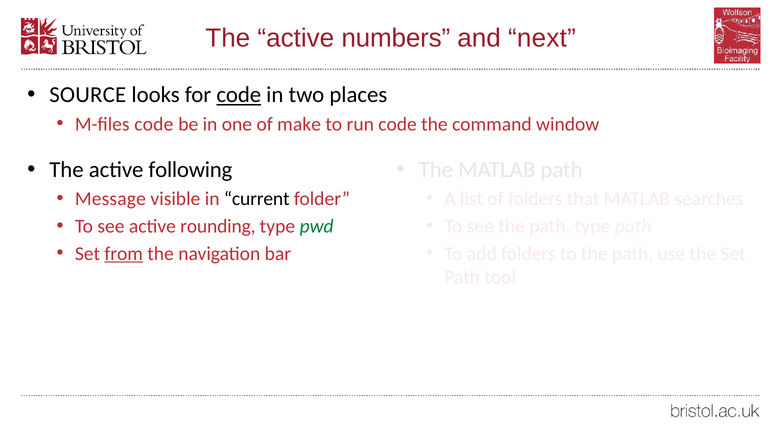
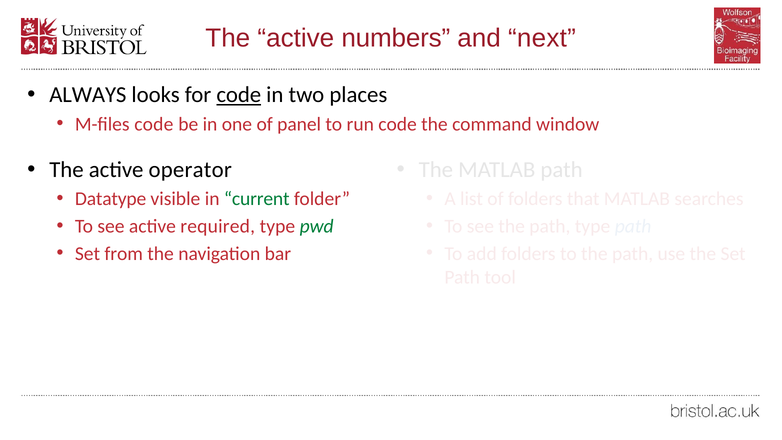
SOURCE: SOURCE -> ALWAYS
make: make -> panel
following: following -> operator
Message: Message -> Datatype
current colour: black -> green
rounding: rounding -> required
from underline: present -> none
